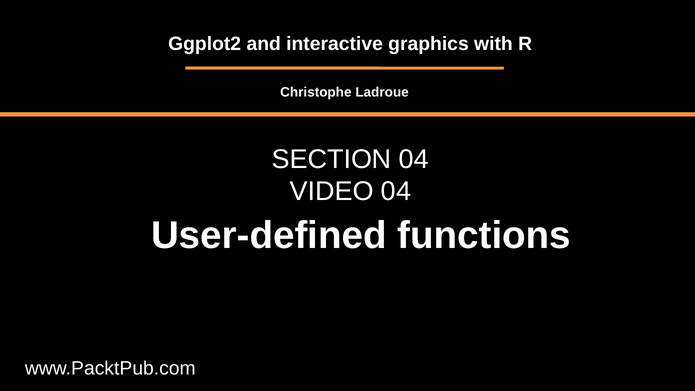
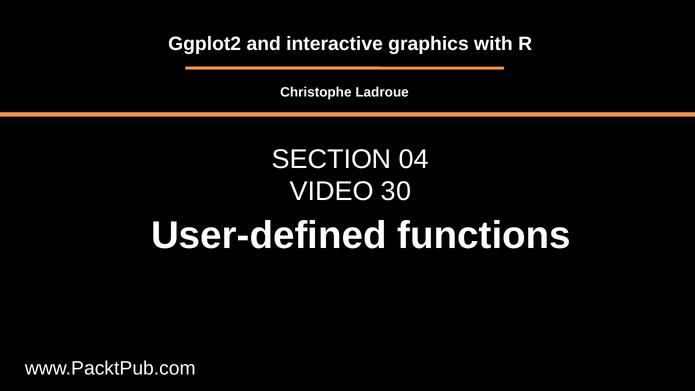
VIDEO 04: 04 -> 30
